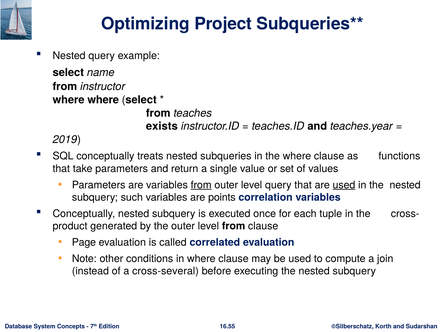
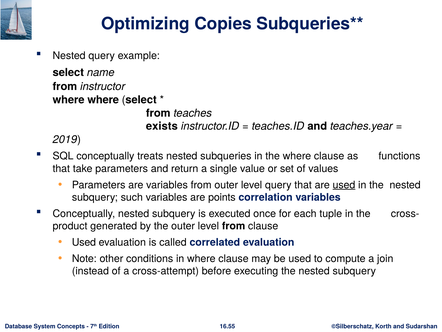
Project: Project -> Copies
from at (201, 185) underline: present -> none
Page at (84, 242): Page -> Used
cross-several: cross-several -> cross-attempt
